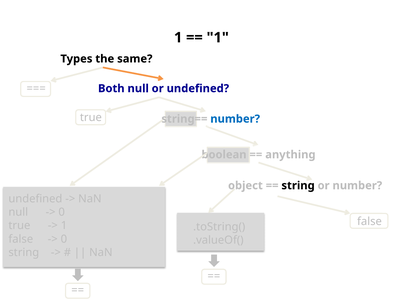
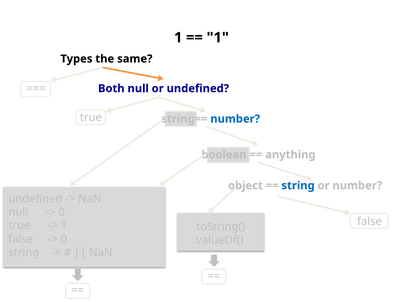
string at (298, 186) colour: black -> blue
